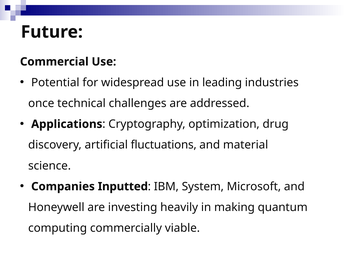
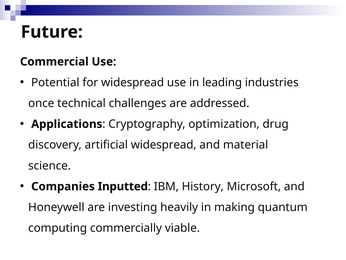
artificial fluctuations: fluctuations -> widespread
System: System -> History
